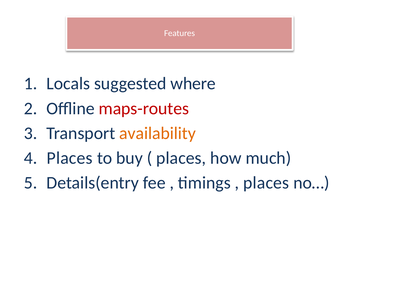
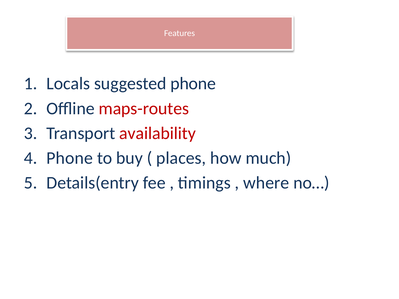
suggested where: where -> phone
availability colour: orange -> red
Places at (70, 158): Places -> Phone
places at (266, 183): places -> where
